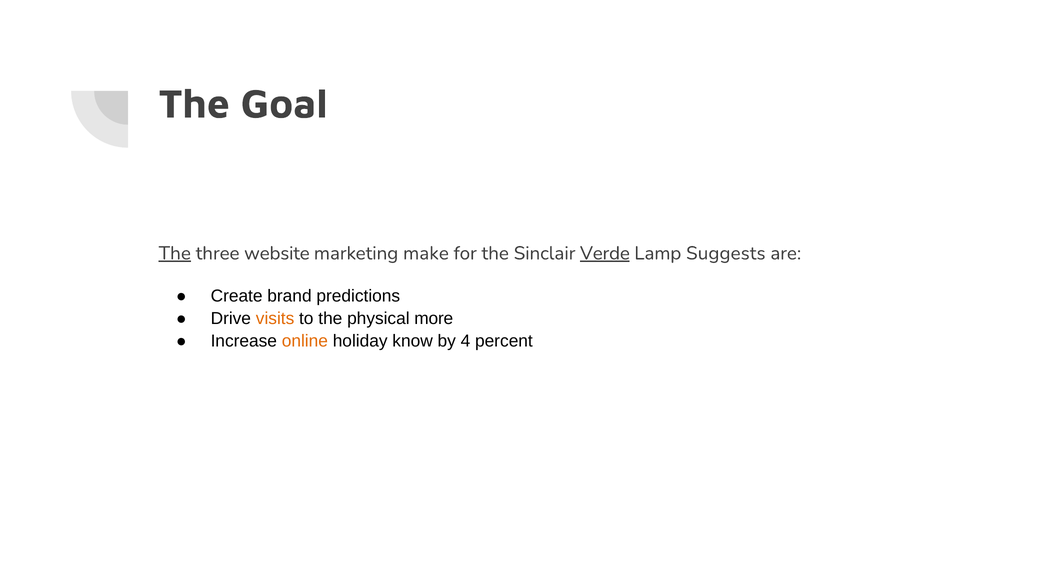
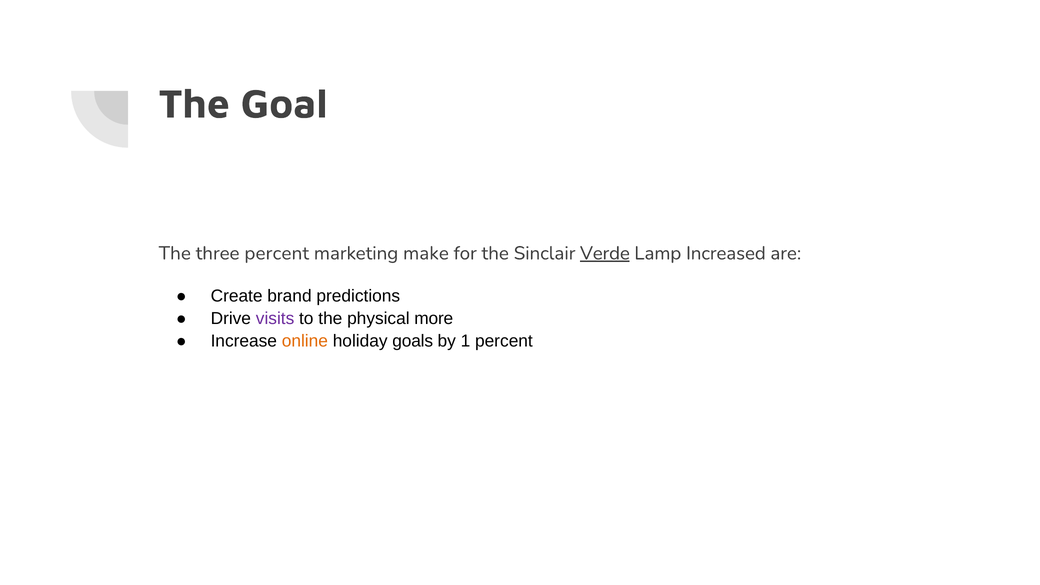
The at (175, 253) underline: present -> none
three website: website -> percent
Suggests: Suggests -> Increased
visits colour: orange -> purple
know: know -> goals
4: 4 -> 1
